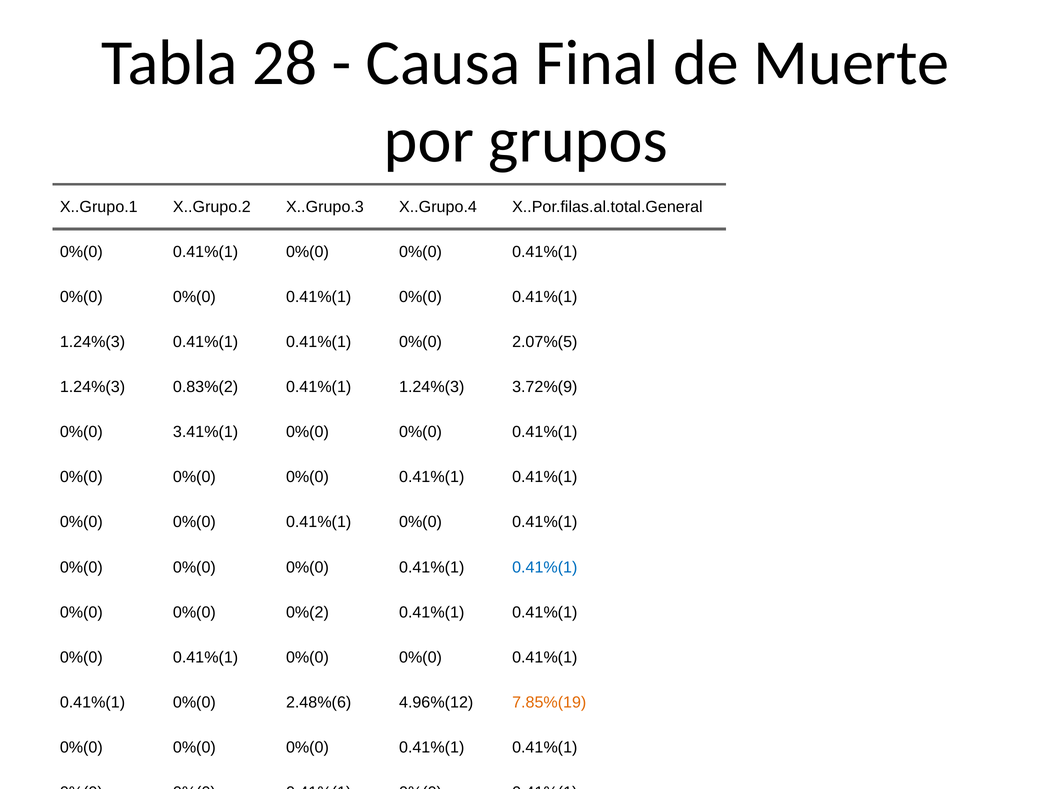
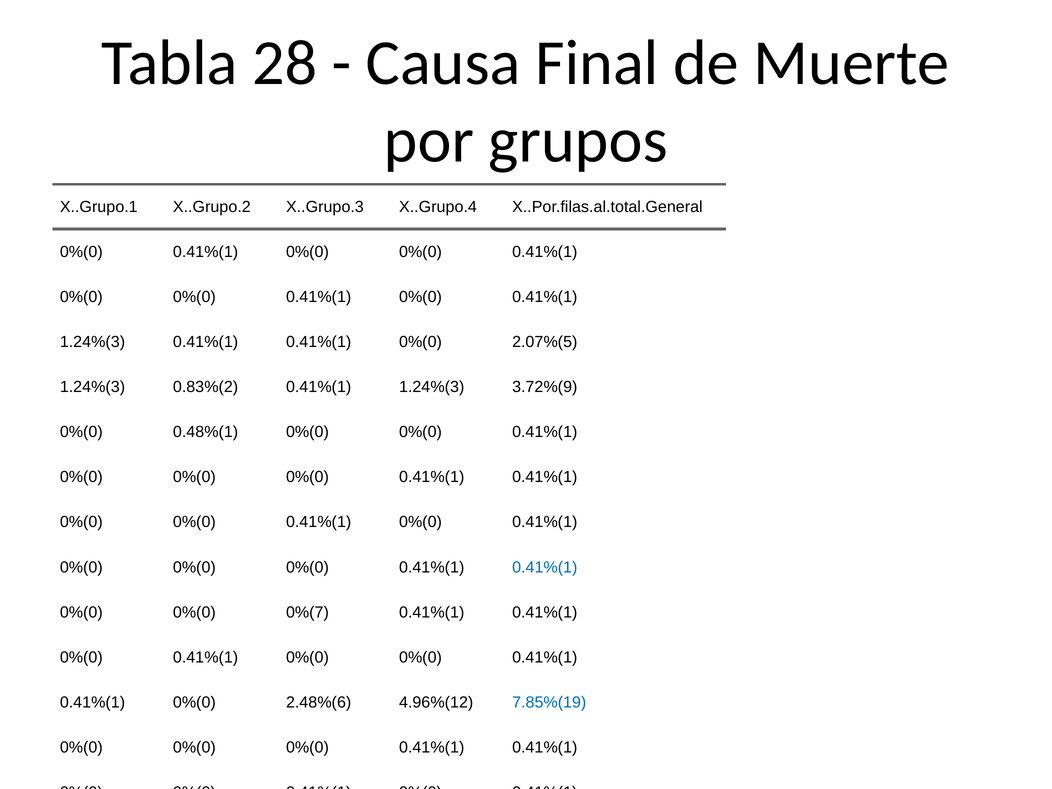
3.41%(1: 3.41%(1 -> 0.48%(1
0%(2: 0%(2 -> 0%(7
7.85%(19 colour: orange -> blue
